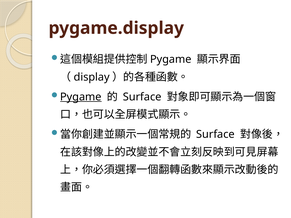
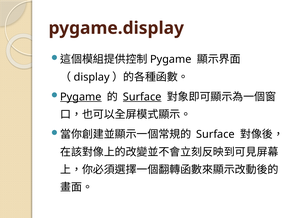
Surface at (142, 97) underline: none -> present
